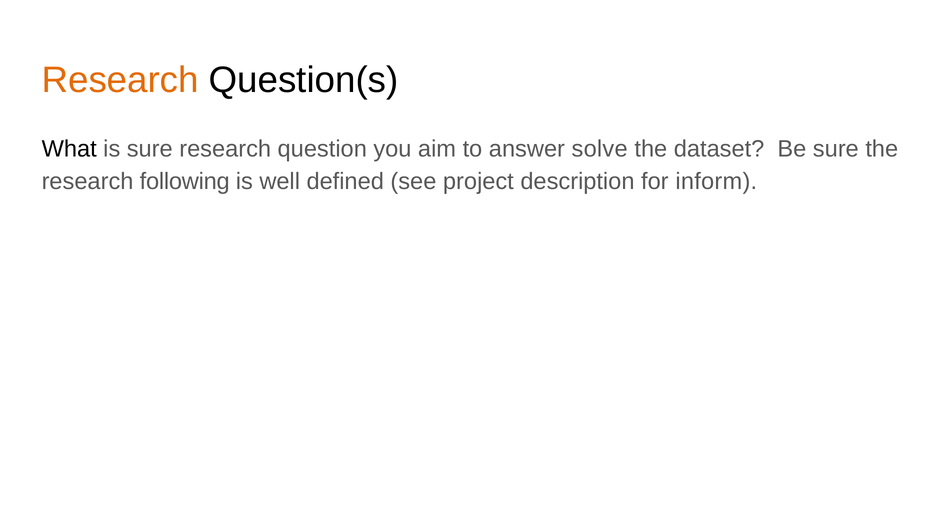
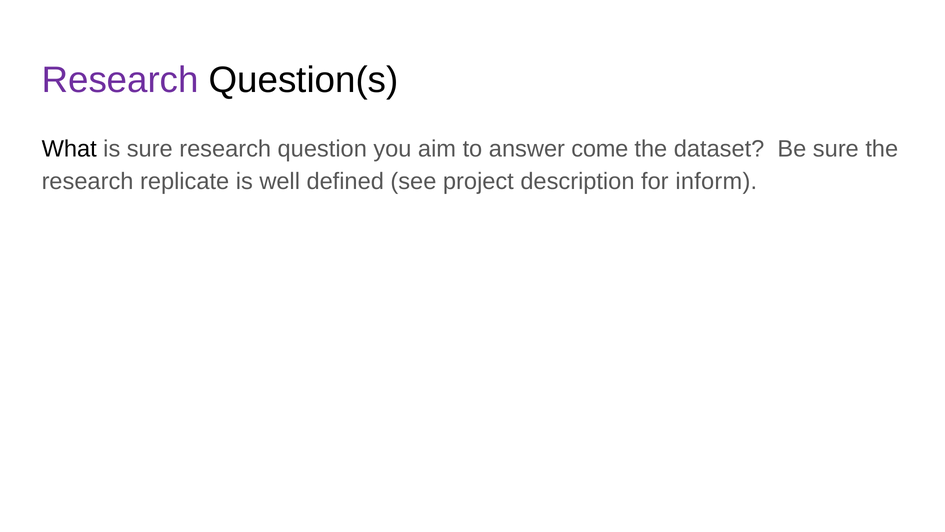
Research at (120, 80) colour: orange -> purple
solve: solve -> come
following: following -> replicate
